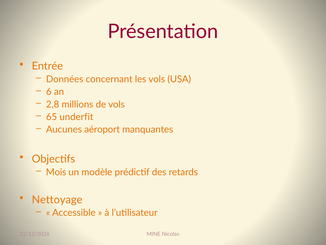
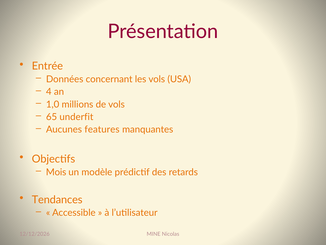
6: 6 -> 4
2,8: 2,8 -> 1,0
aéroport: aéroport -> features
Nettoyage: Nettoyage -> Tendances
